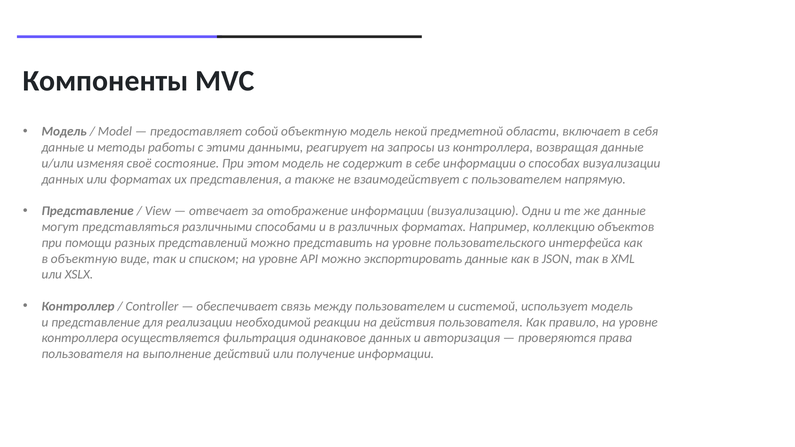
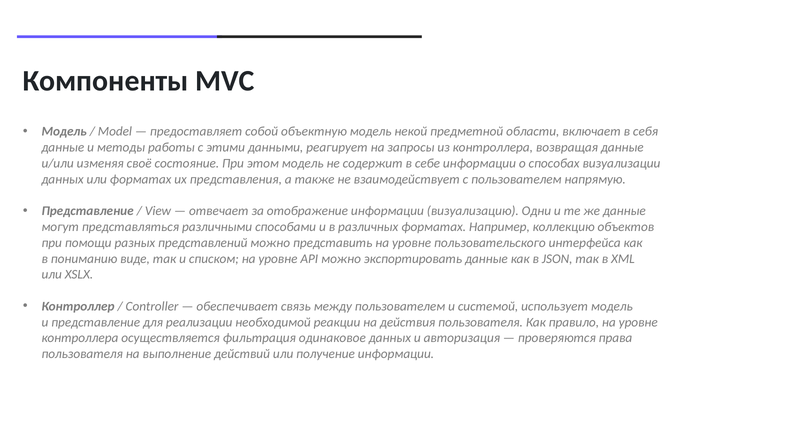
в объектную: объектную -> пониманию
